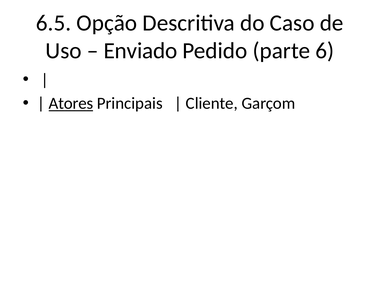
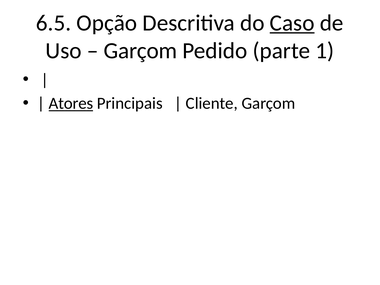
Caso underline: none -> present
Enviado at (140, 51): Enviado -> Garçom
6: 6 -> 1
